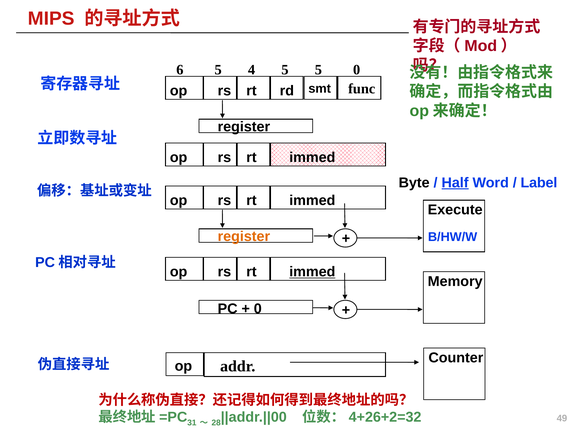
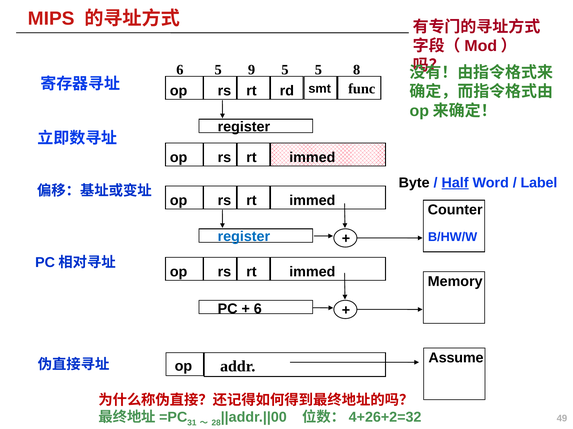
4: 4 -> 9
5 0: 0 -> 8
Execute: Execute -> Counter
register at (244, 237) colour: orange -> blue
immed at (312, 272) underline: present -> none
0 at (258, 309): 0 -> 6
Counter: Counter -> Assume
